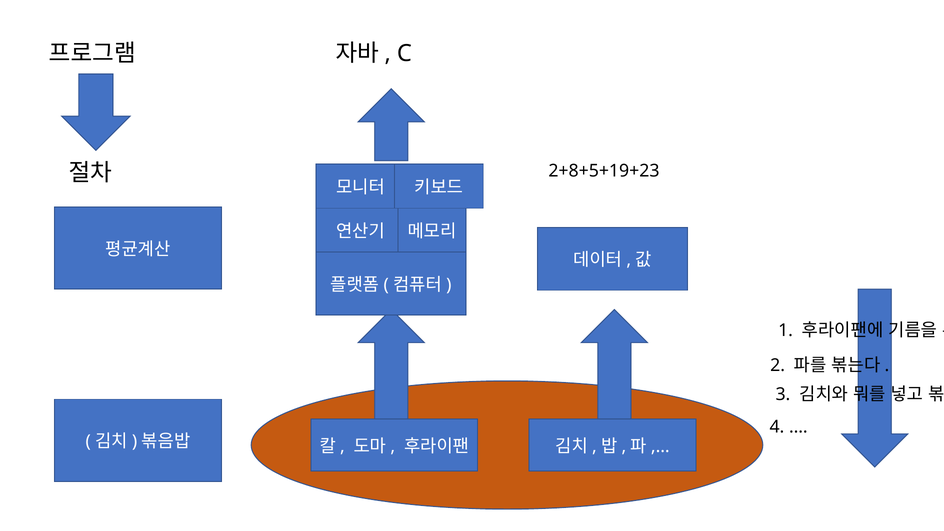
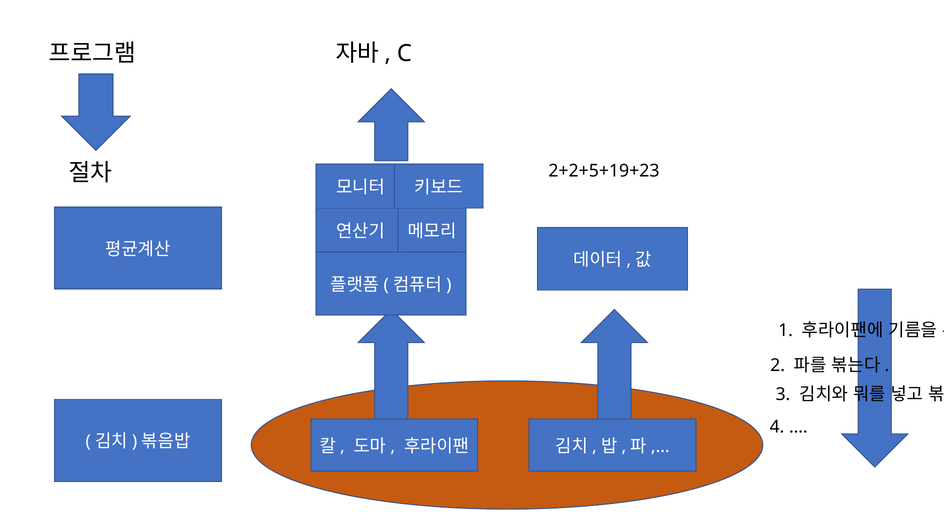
2+8+5+19+23: 2+8+5+19+23 -> 2+2+5+19+23
